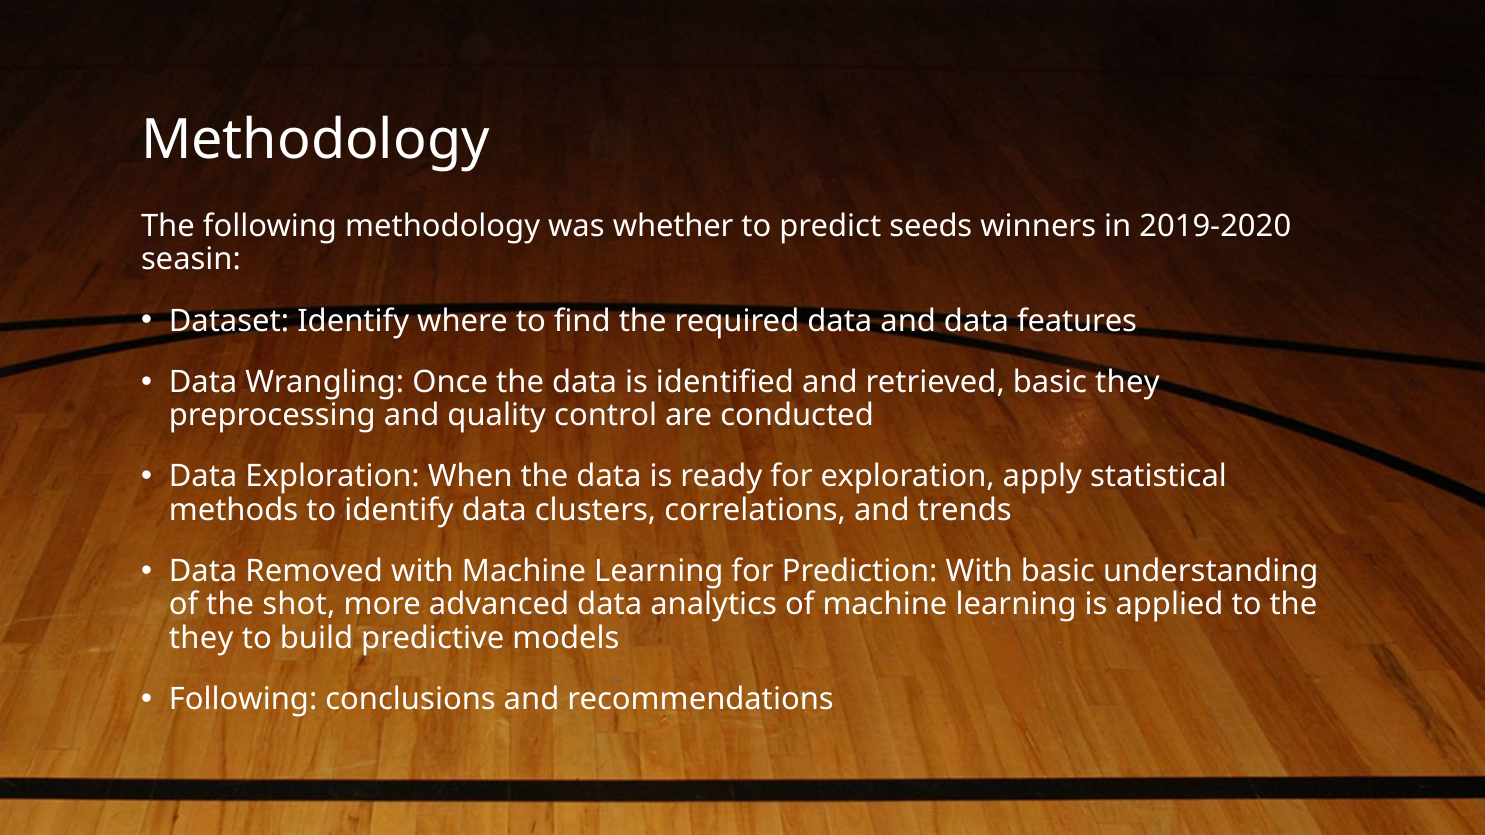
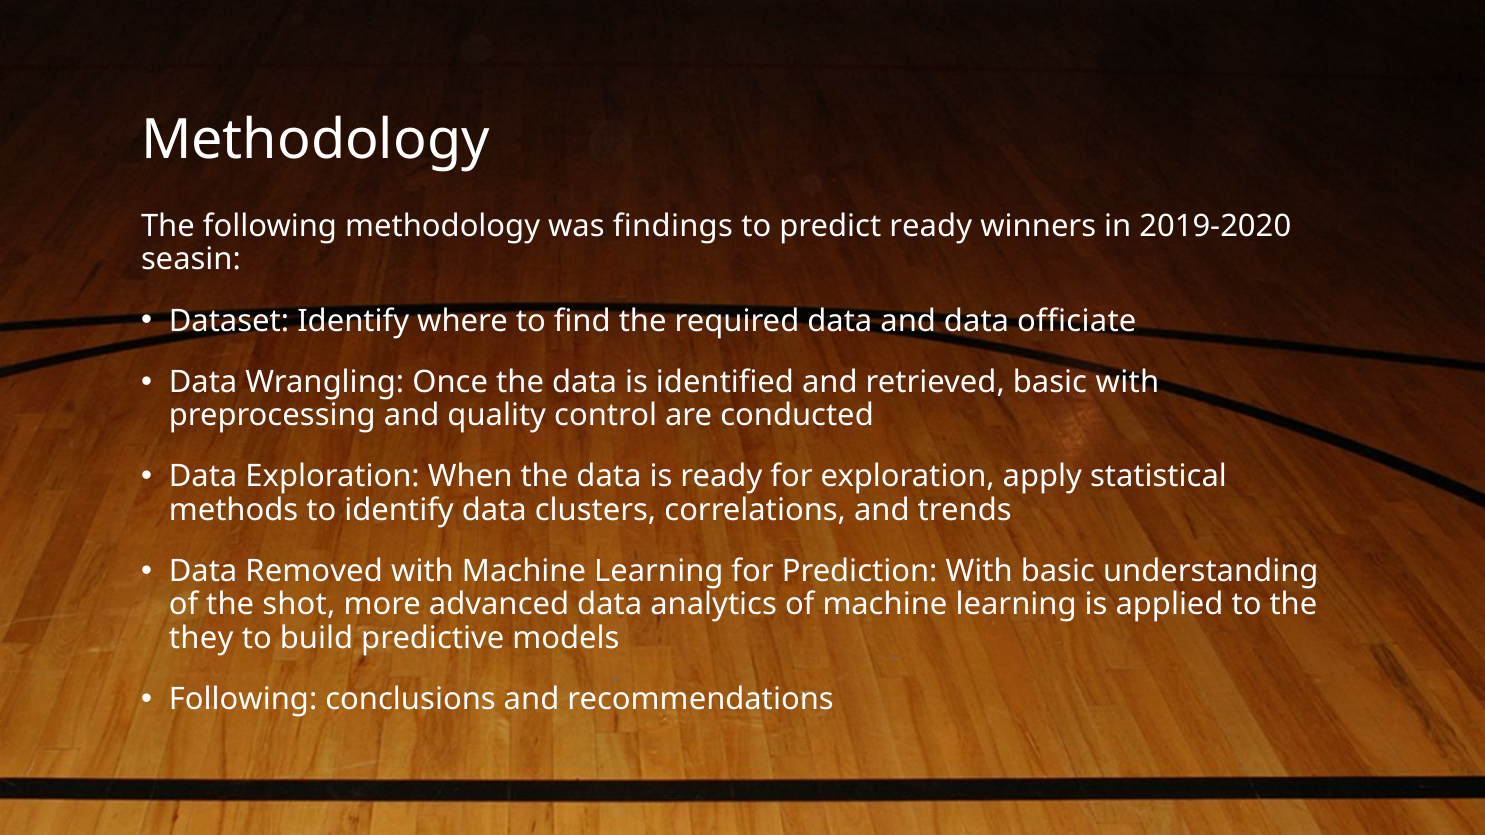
whether: whether -> findings
predict seeds: seeds -> ready
features: features -> officiate
basic they: they -> with
